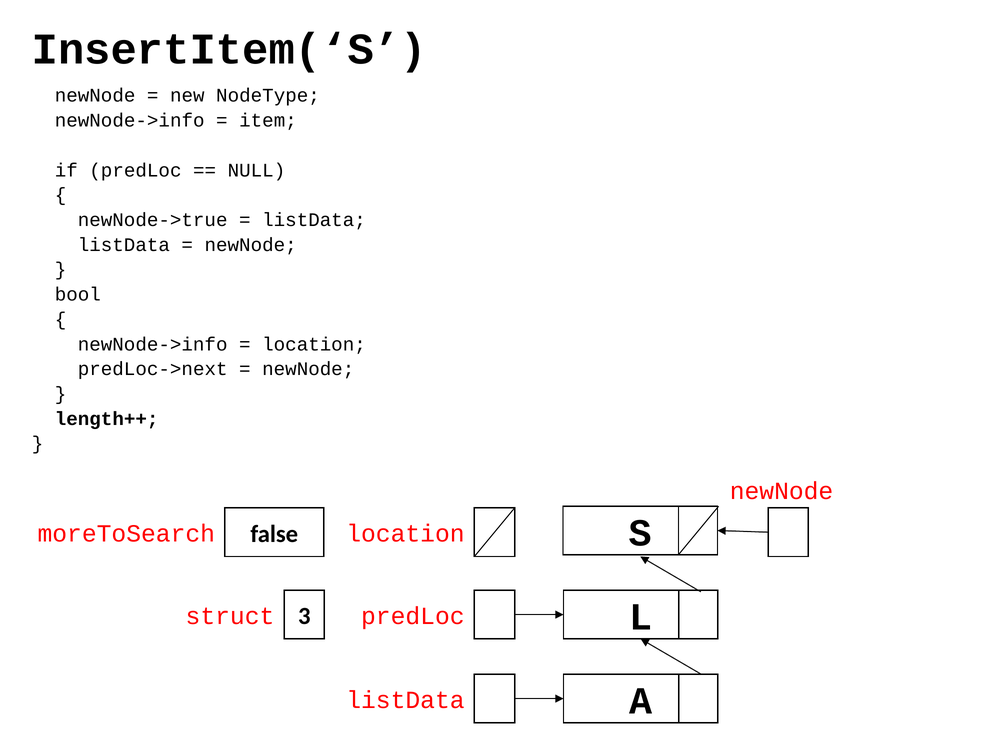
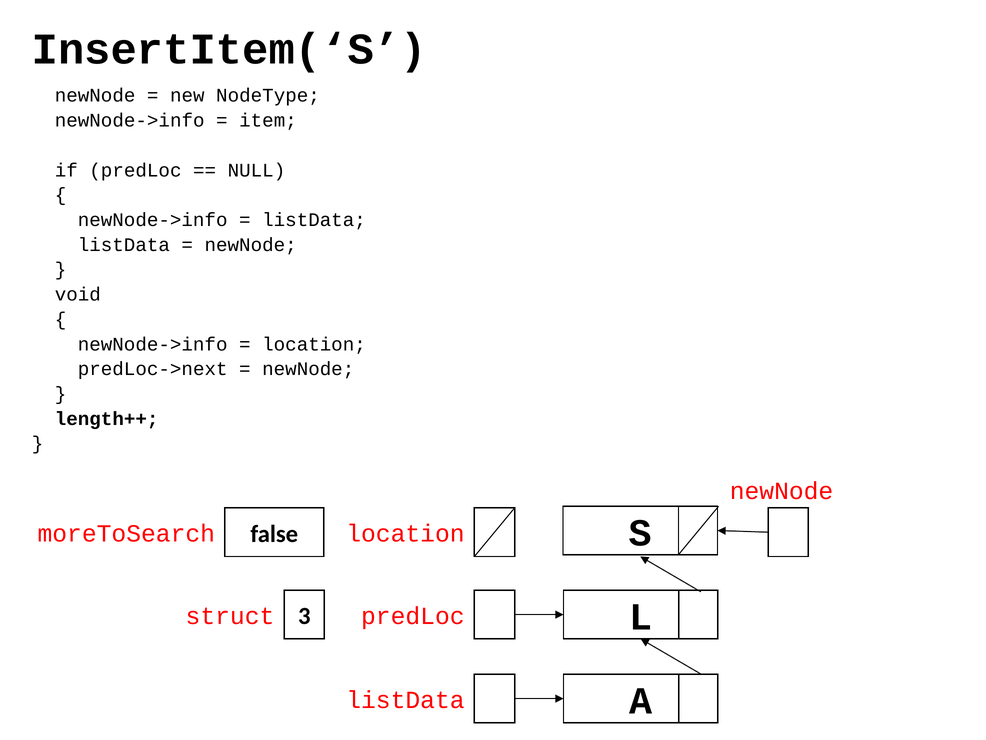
newNode->true at (153, 220): newNode->true -> newNode->info
bool: bool -> void
